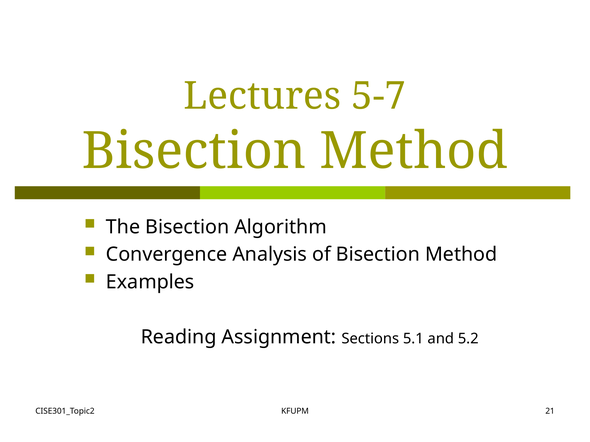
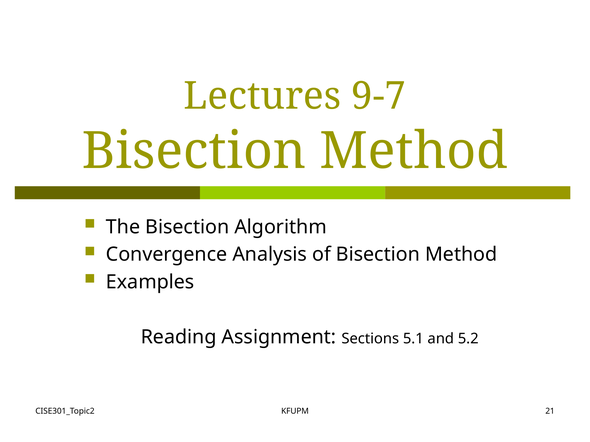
5-7: 5-7 -> 9-7
